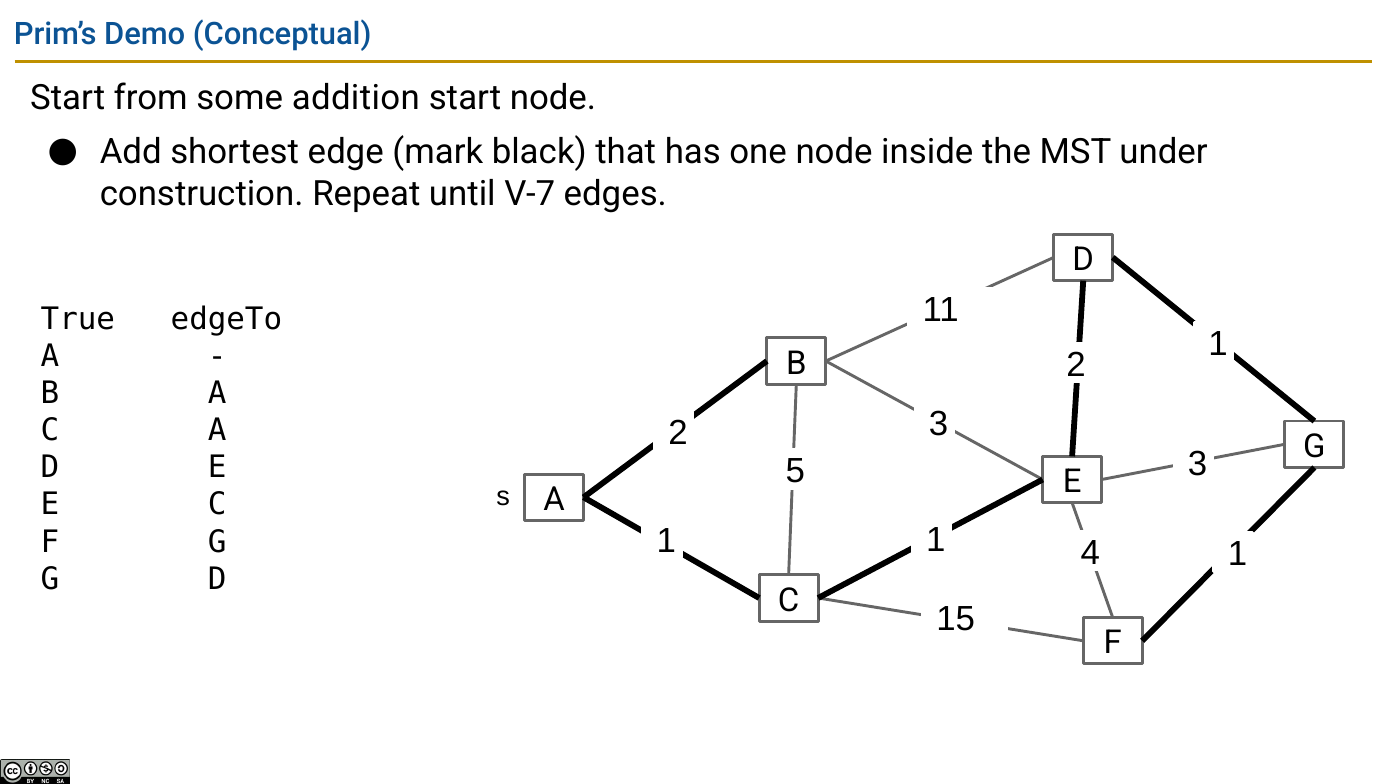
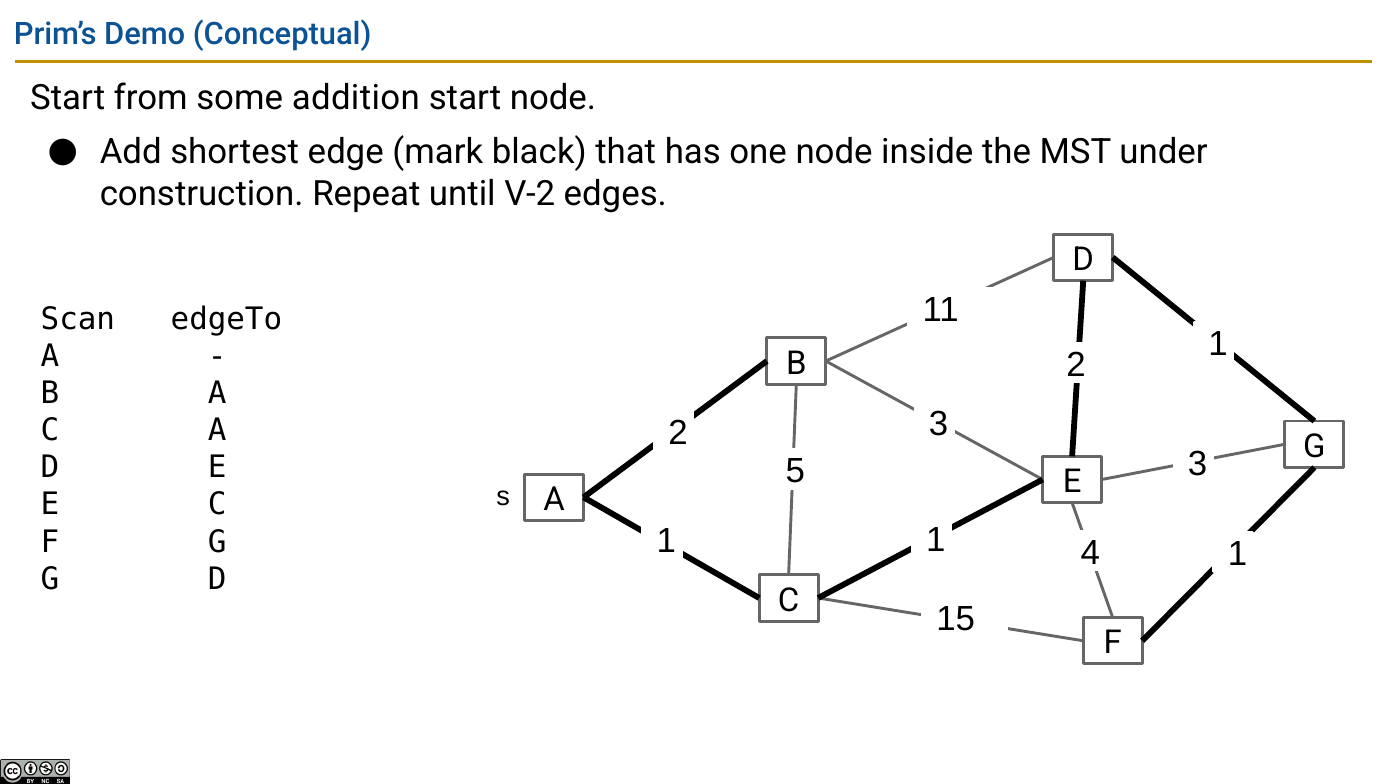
V-7: V-7 -> V-2
True: True -> Scan
